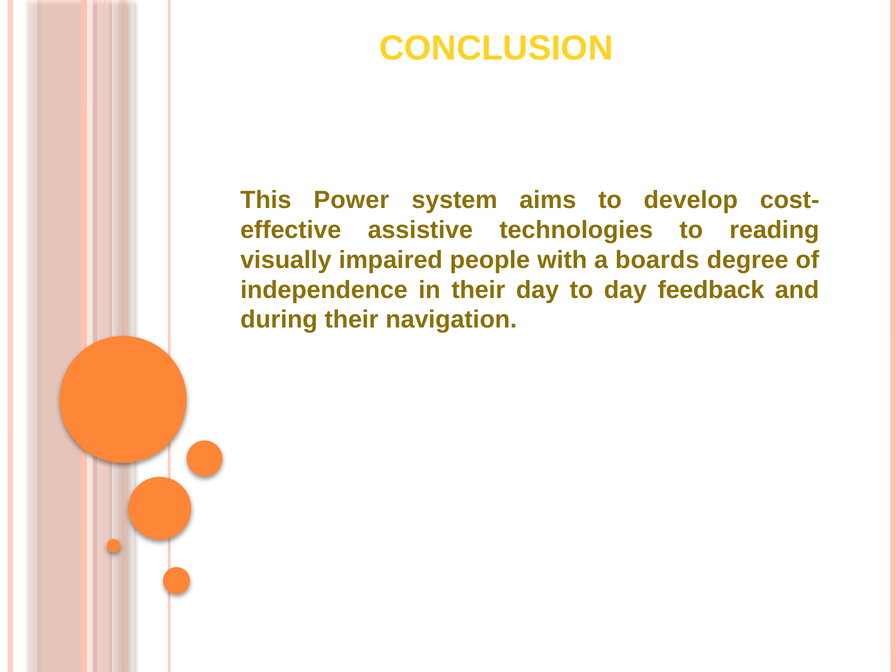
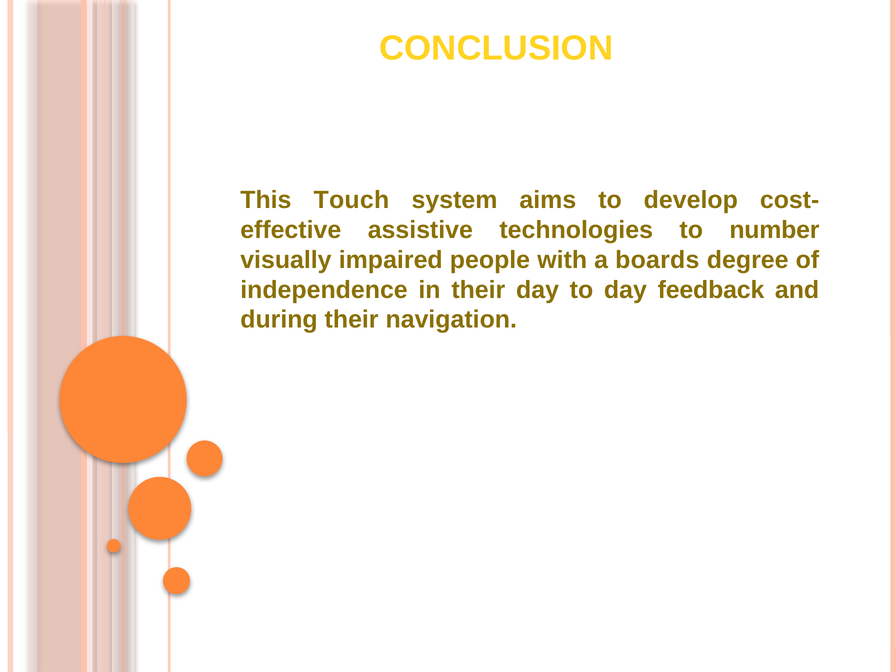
Power: Power -> Touch
reading: reading -> number
